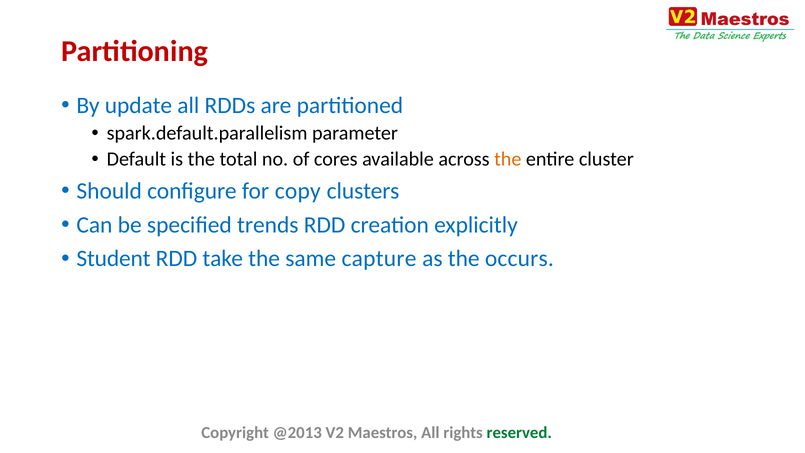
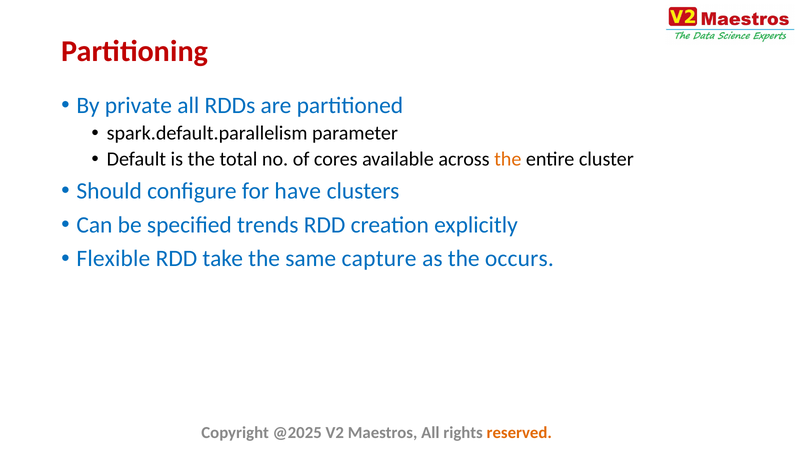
update: update -> private
copy: copy -> have
Student: Student -> Flexible
@2013: @2013 -> @2025
reserved colour: green -> orange
